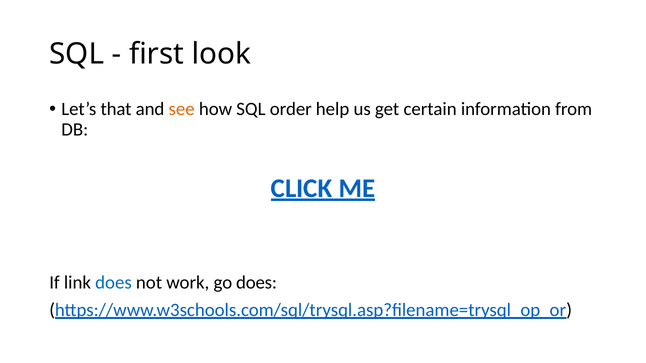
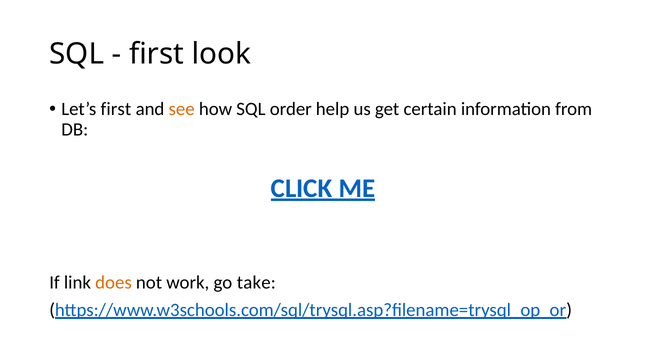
Let’s that: that -> first
does at (113, 283) colour: blue -> orange
go does: does -> take
